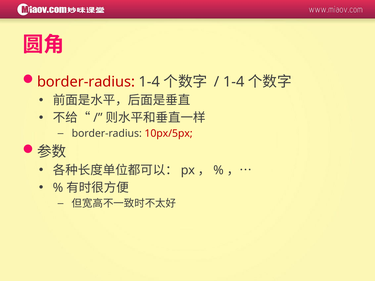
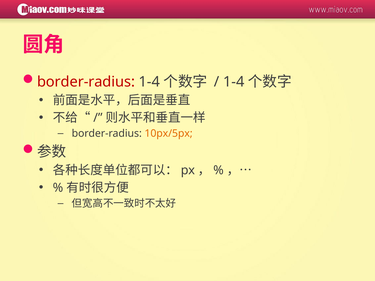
10px/5px colour: red -> orange
